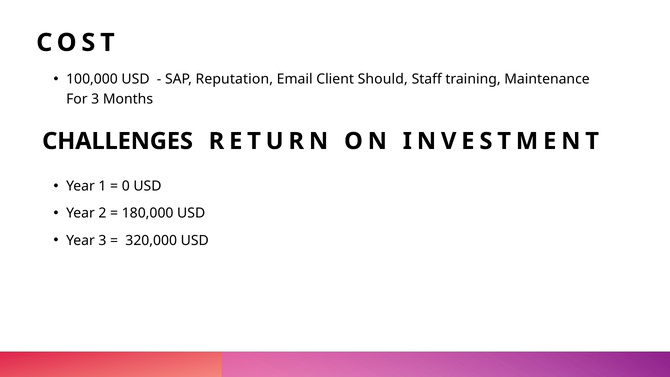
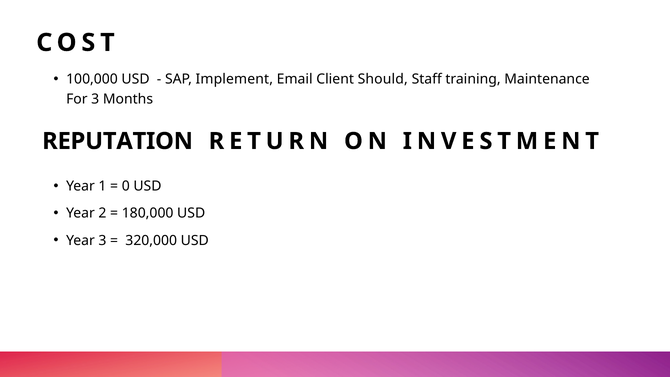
Reputation: Reputation -> Implement
CHALLENGES: CHALLENGES -> REPUTATION
